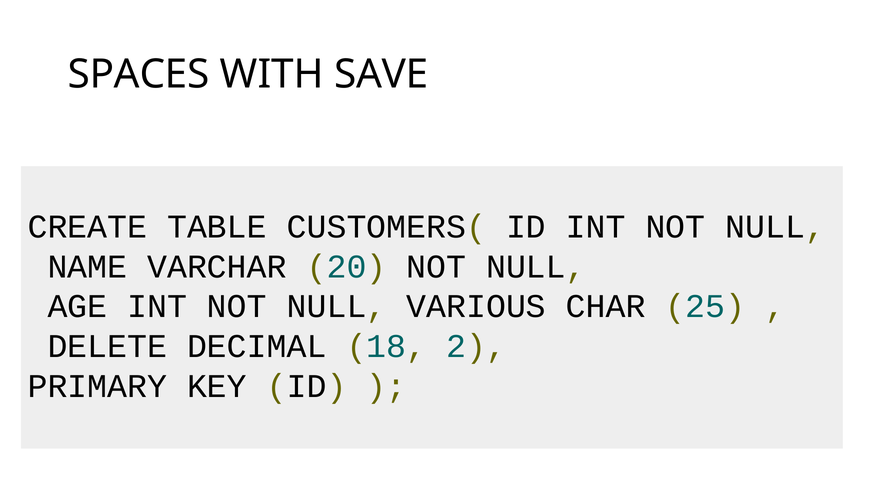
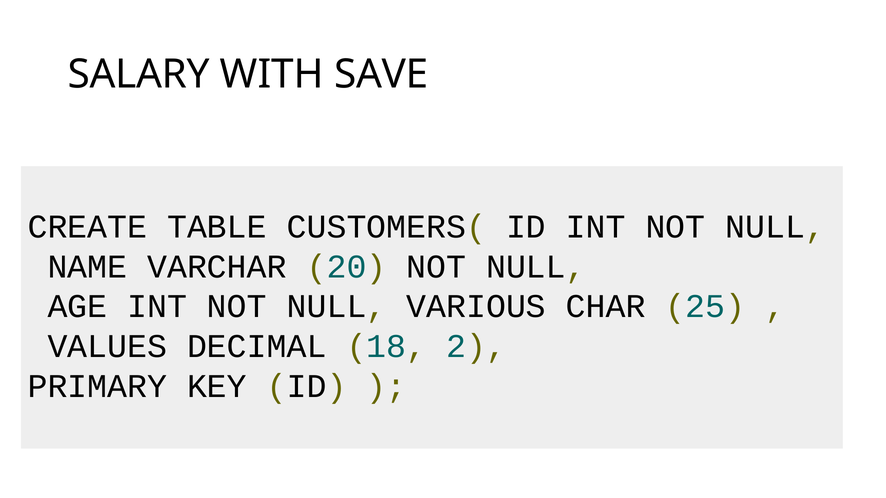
SPACES: SPACES -> SALARY
DELETE: DELETE -> VALUES
